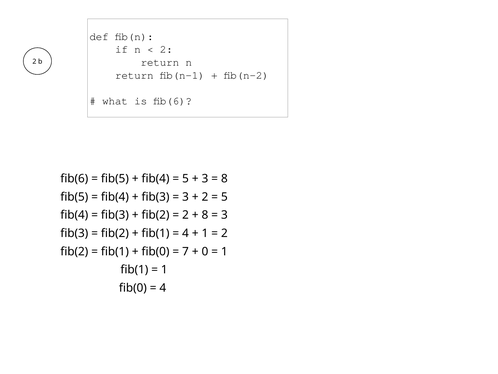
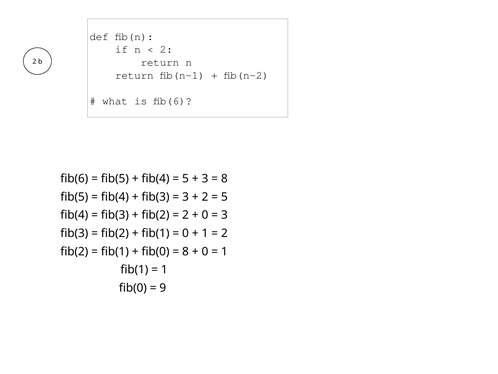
8 at (205, 215): 8 -> 0
4 at (186, 233): 4 -> 0
7 at (186, 251): 7 -> 8
4 at (163, 288): 4 -> 9
